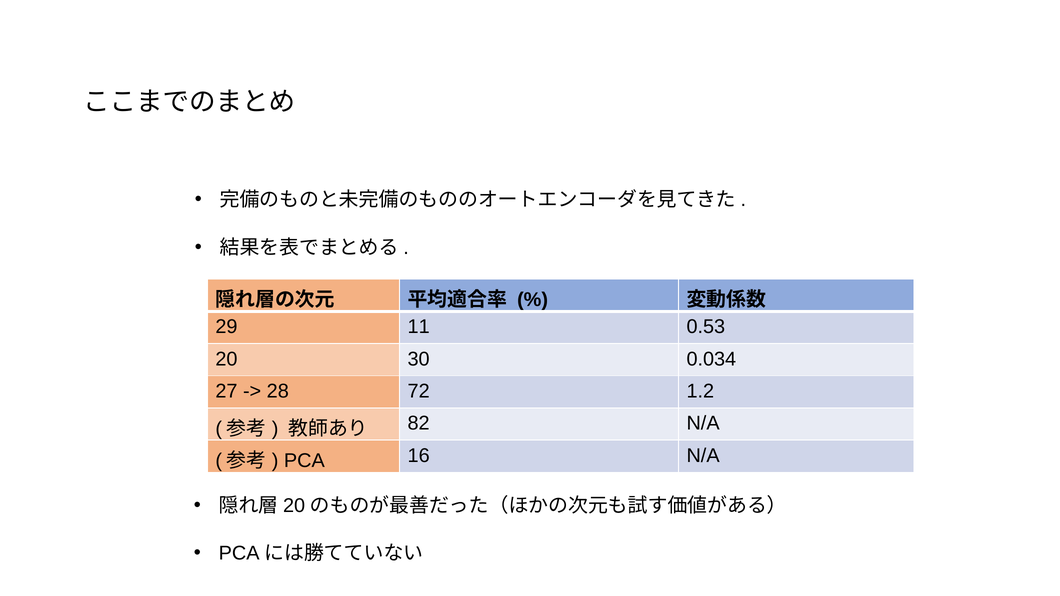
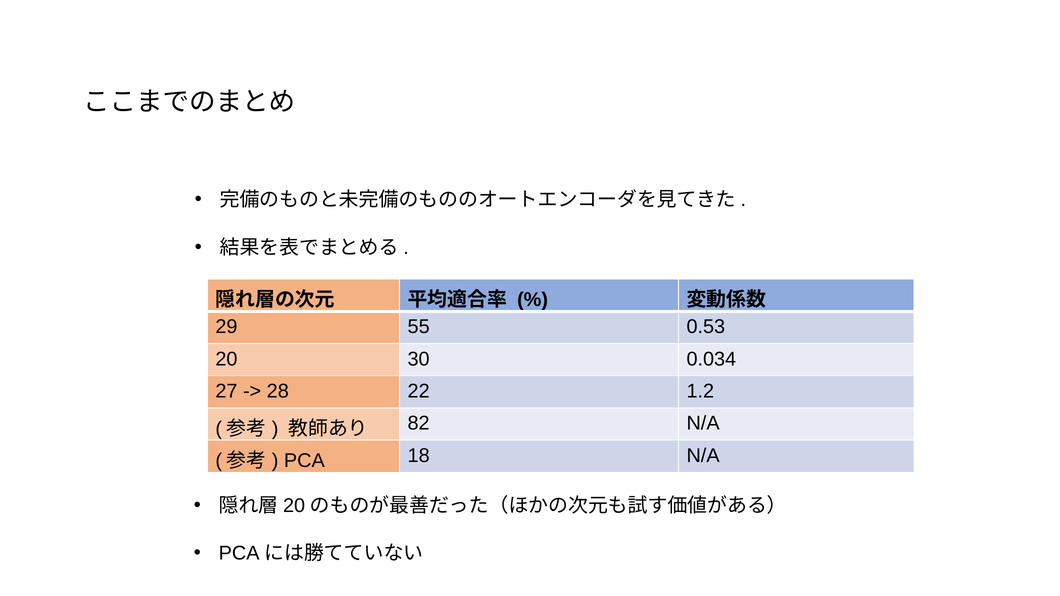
11: 11 -> 55
72: 72 -> 22
16: 16 -> 18
